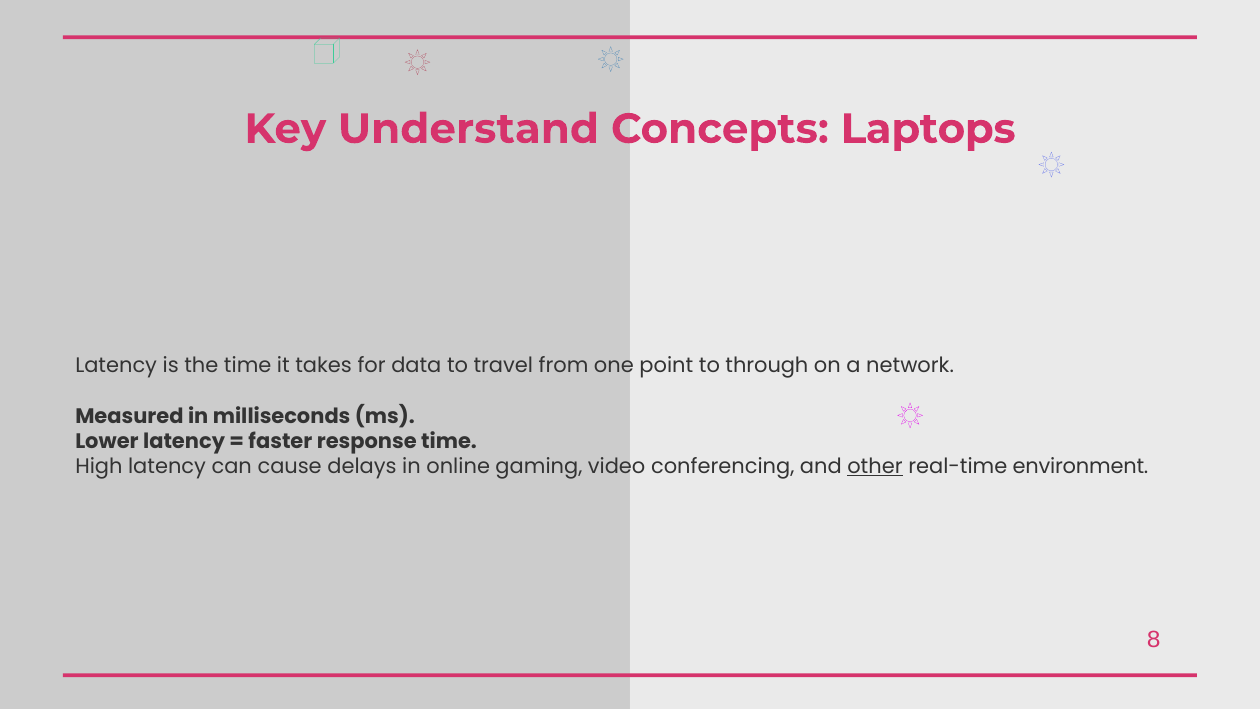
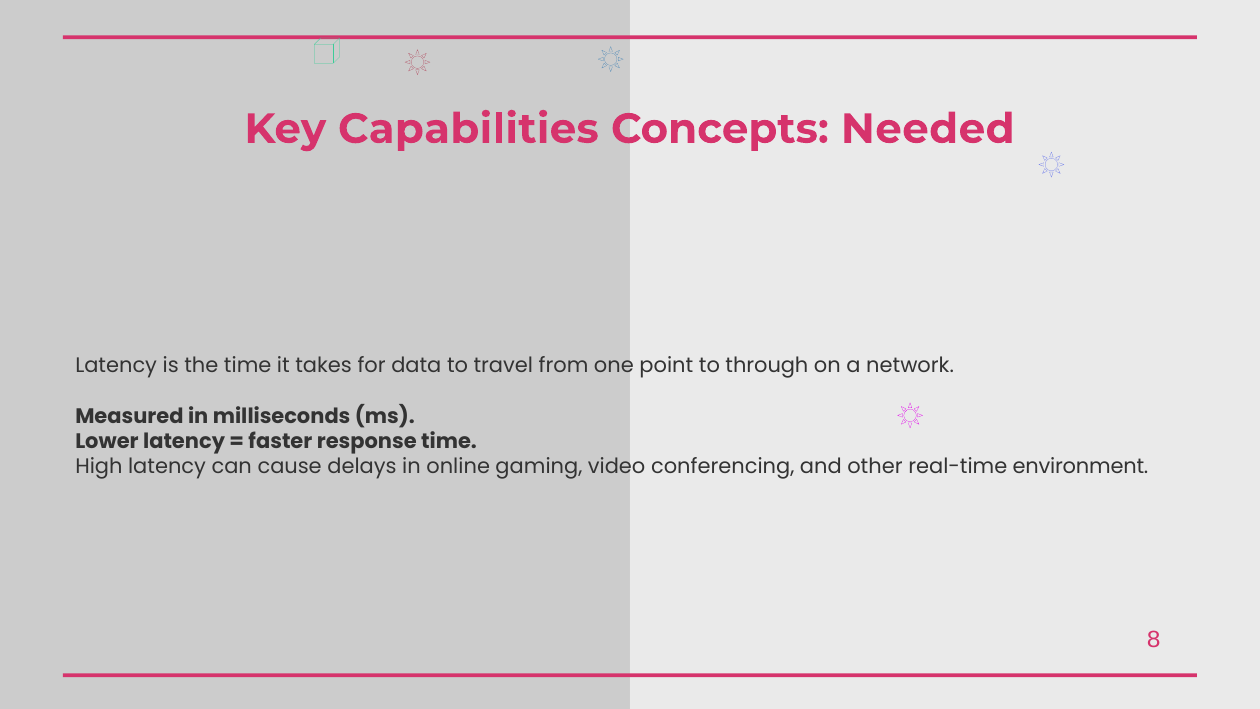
Understand: Understand -> Capabilities
Laptops: Laptops -> Needed
other underline: present -> none
